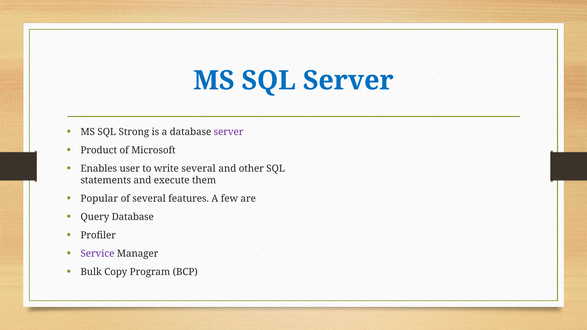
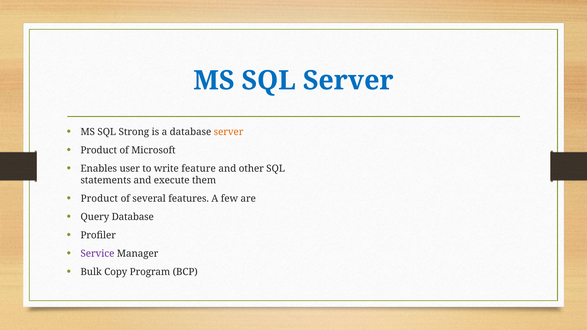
server at (229, 132) colour: purple -> orange
write several: several -> feature
Popular at (99, 199): Popular -> Product
